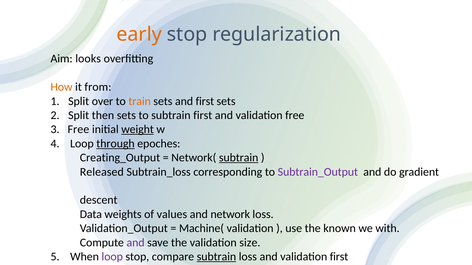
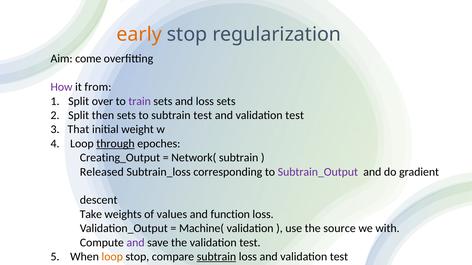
looks: looks -> come
How colour: orange -> purple
train colour: orange -> purple
and first: first -> loss
subtrain first: first -> test
free at (295, 115): free -> test
3 Free: Free -> That
weight underline: present -> none
subtrain at (239, 158) underline: present -> none
Data: Data -> Take
network: network -> function
known: known -> source
the validation size: size -> test
loop at (112, 257) colour: purple -> orange
loss and validation first: first -> test
